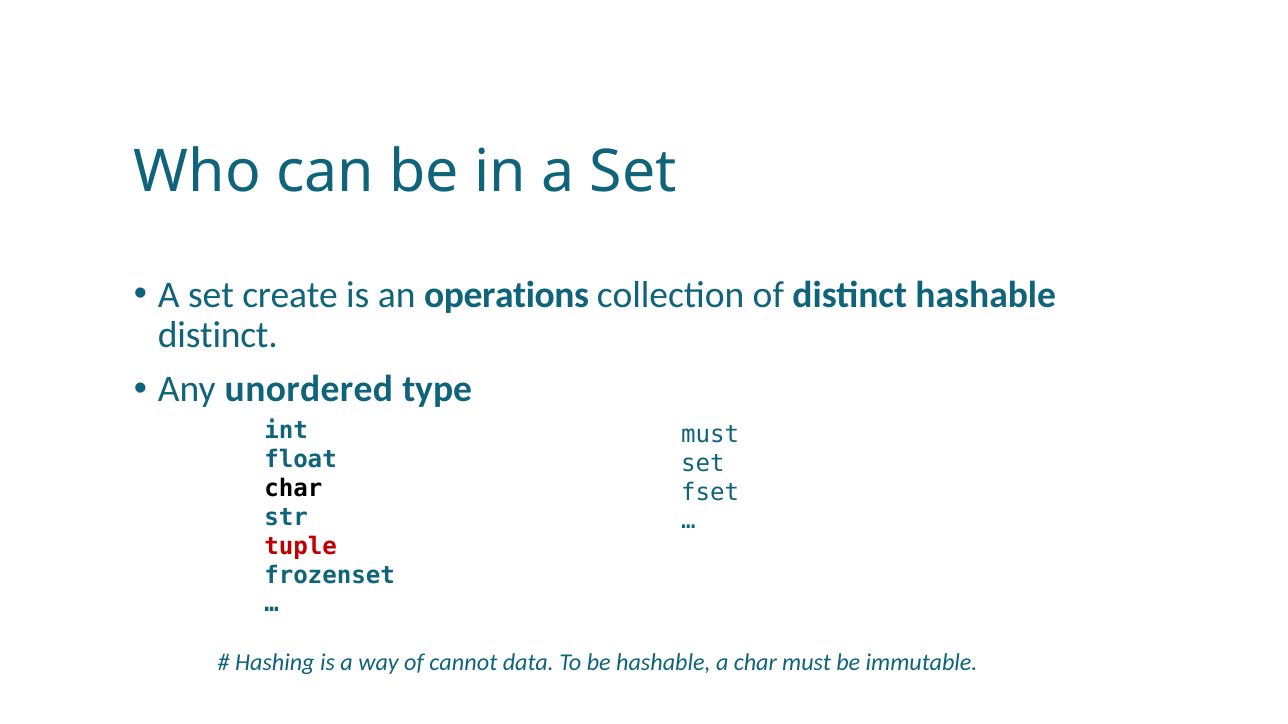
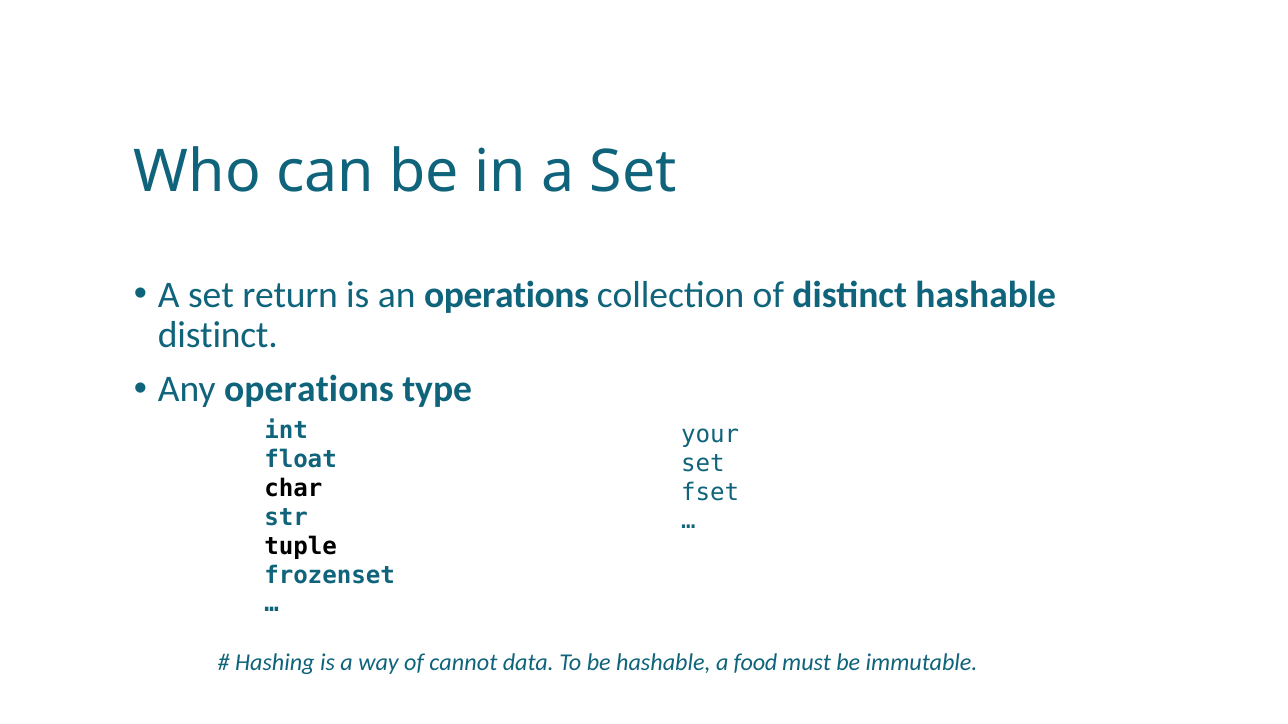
create: create -> return
Any unordered: unordered -> operations
must at (710, 434): must -> your
tuple colour: red -> black
a char: char -> food
